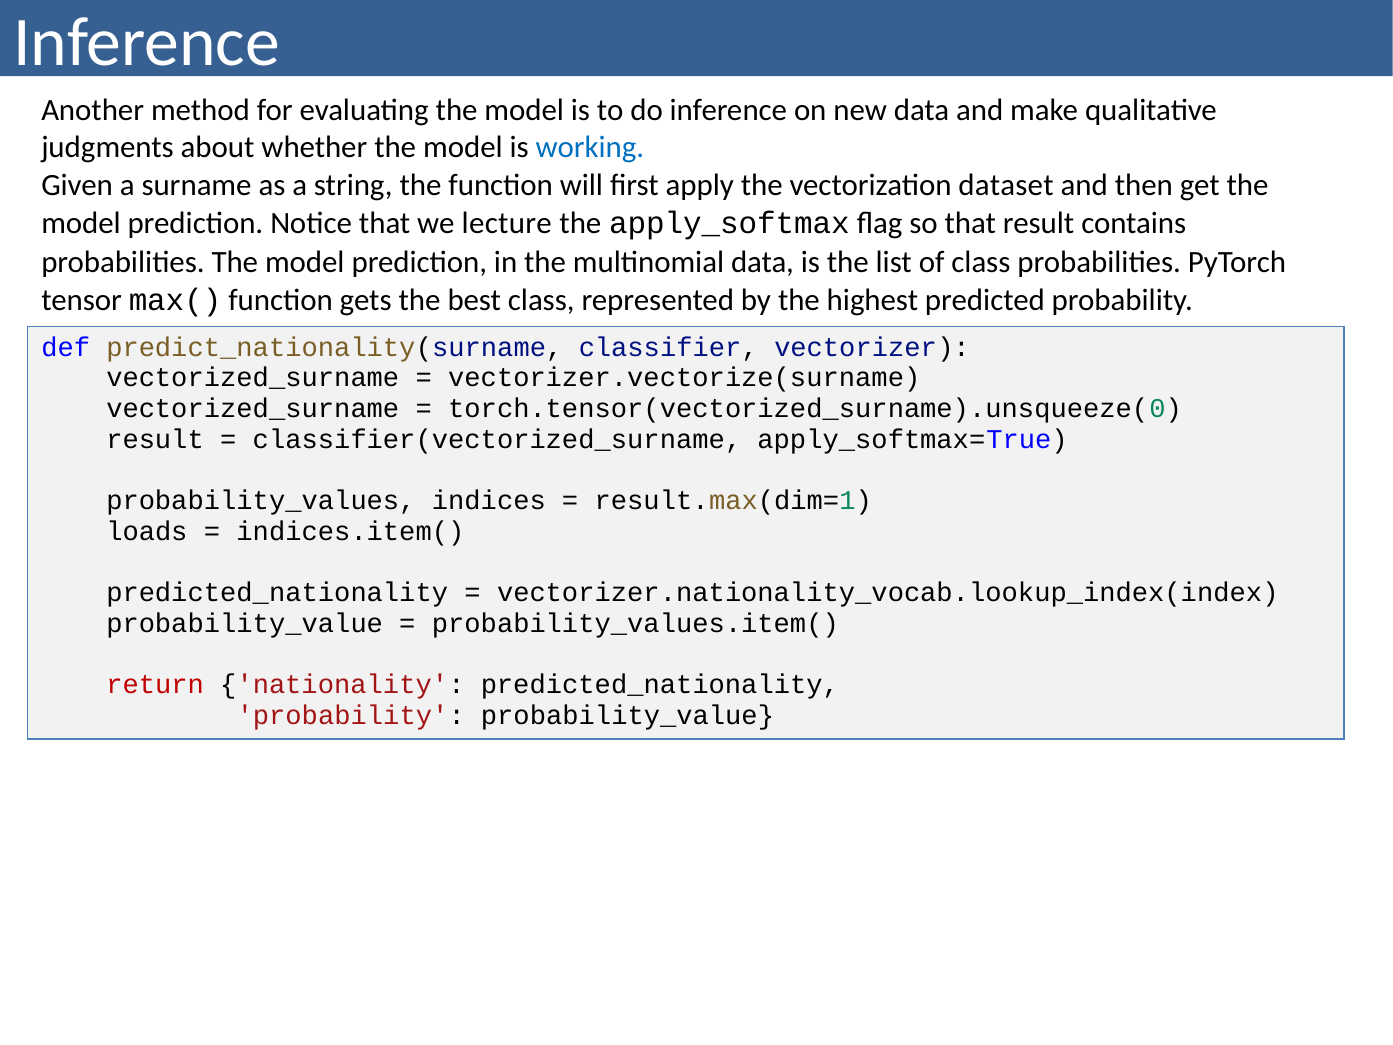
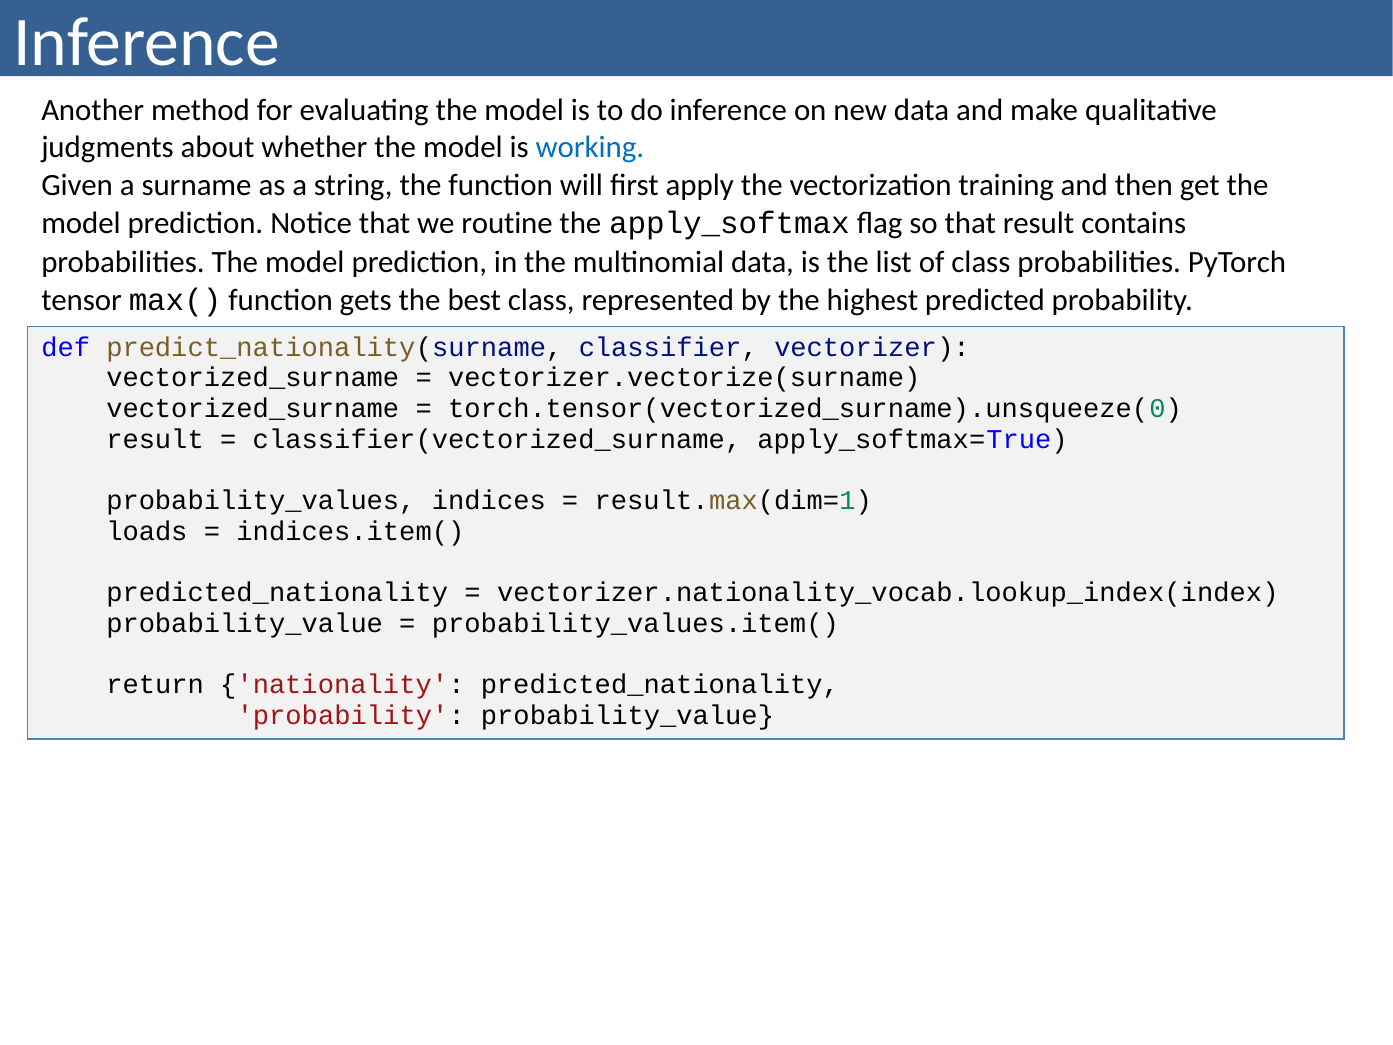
dataset: dataset -> training
lecture: lecture -> routine
return colour: red -> black
